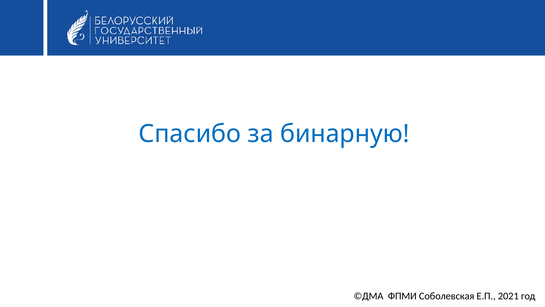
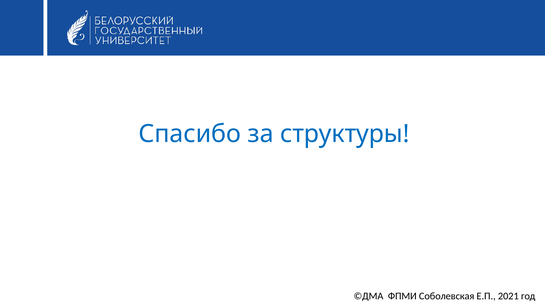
бинарную: бинарную -> структуры
